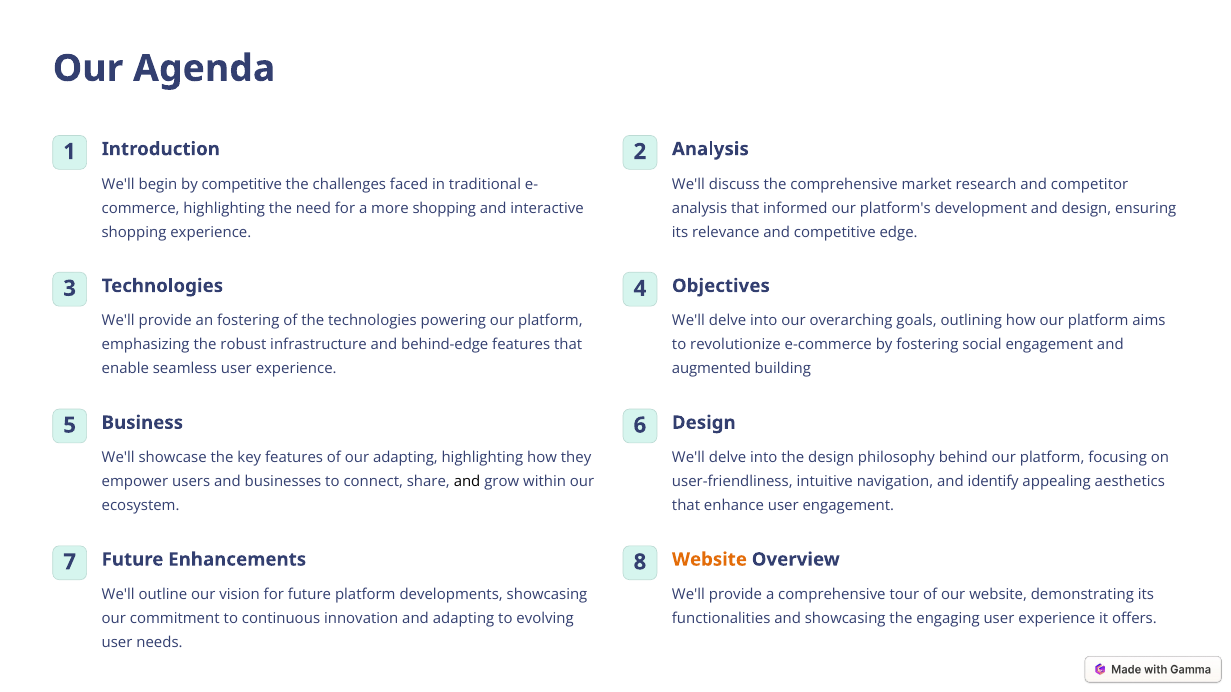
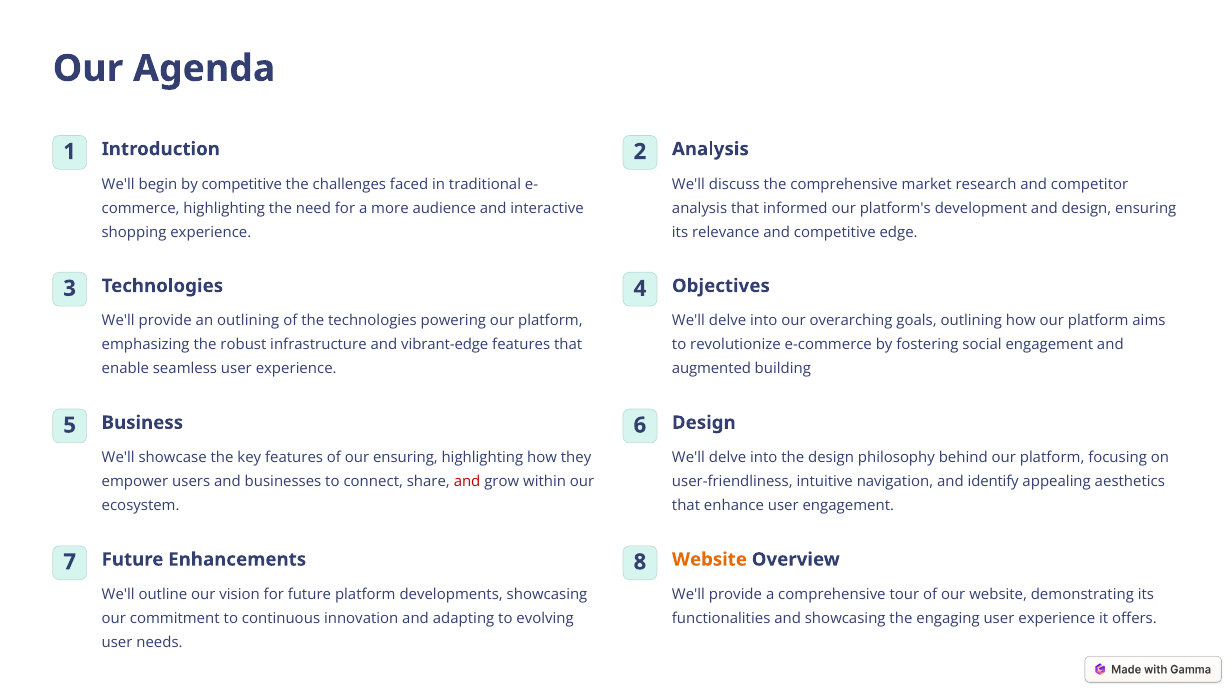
more shopping: shopping -> audience
an fostering: fostering -> outlining
behind-edge: behind-edge -> vibrant-edge
our adapting: adapting -> ensuring
and at (467, 482) colour: black -> red
